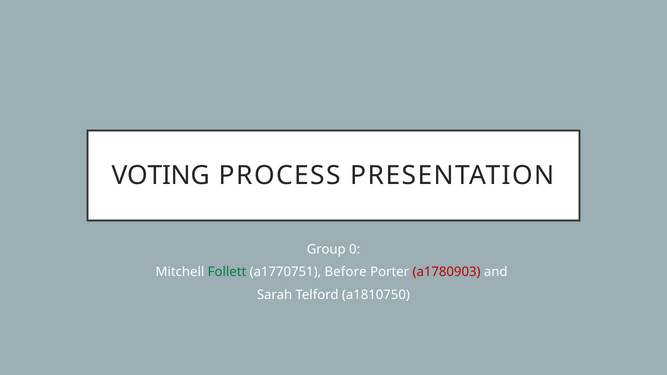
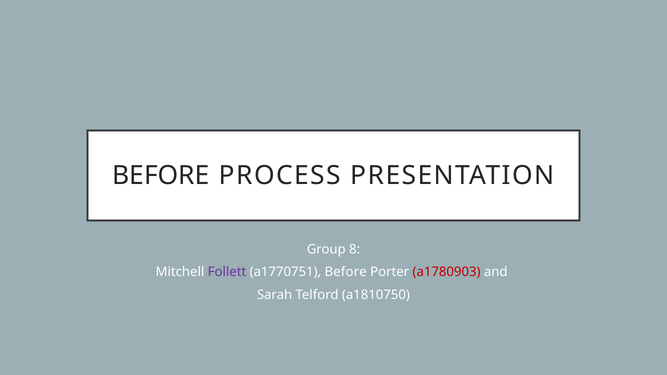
VOTING at (161, 175): VOTING -> BEFORE
0: 0 -> 8
Follett colour: green -> purple
